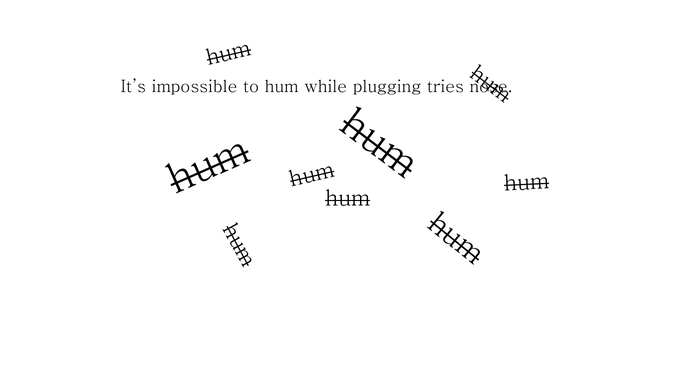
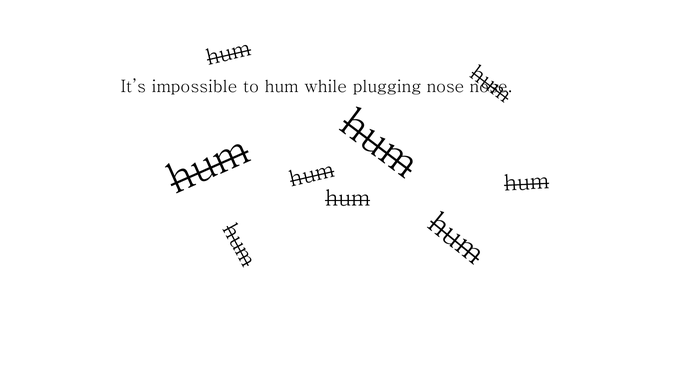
plugging tries: tries -> nose
